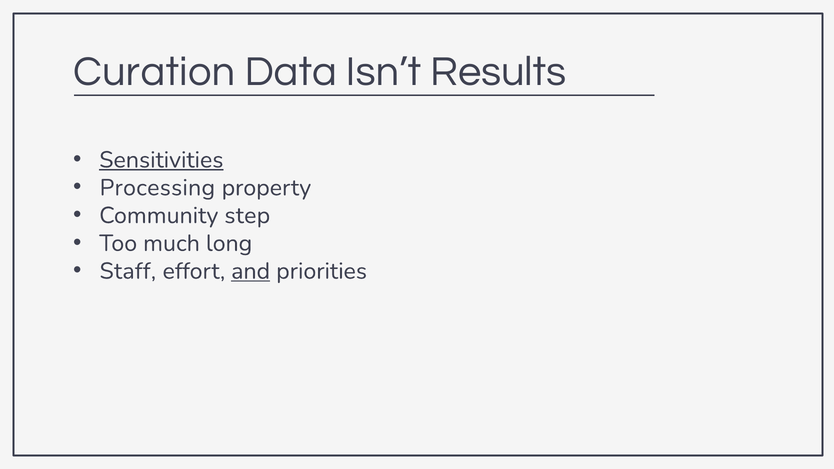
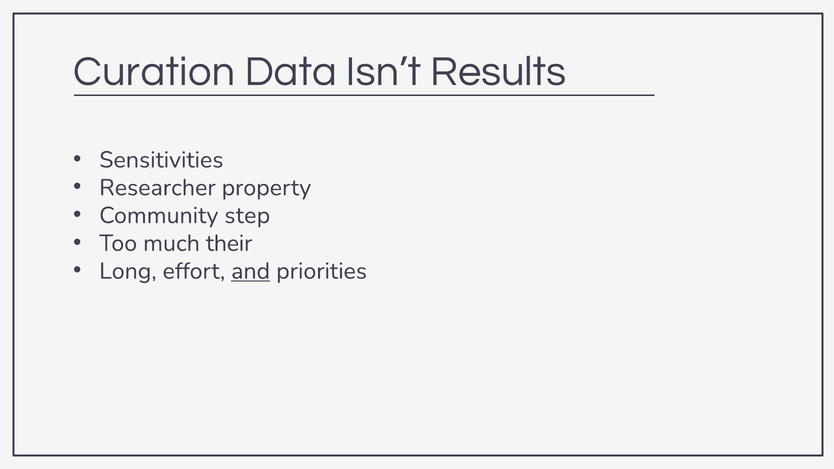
Sensitivities underline: present -> none
Processing: Processing -> Researcher
long: long -> their
Staff: Staff -> Long
